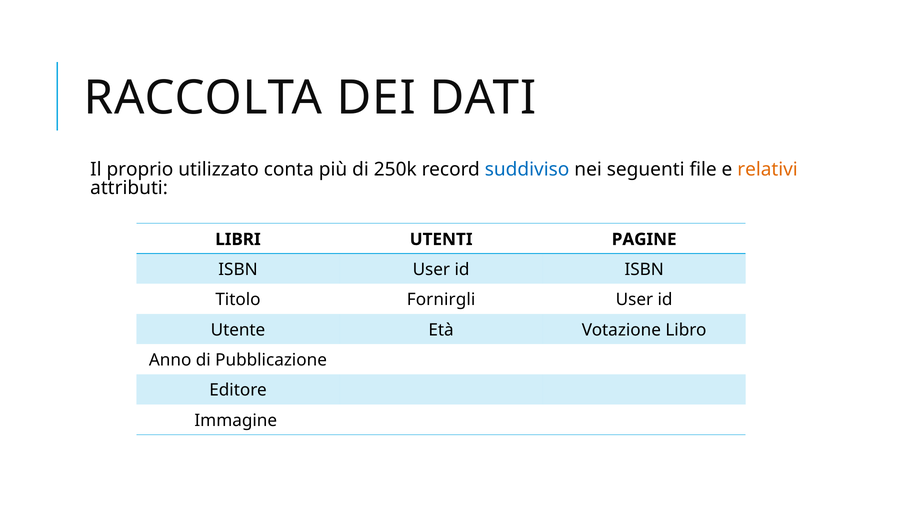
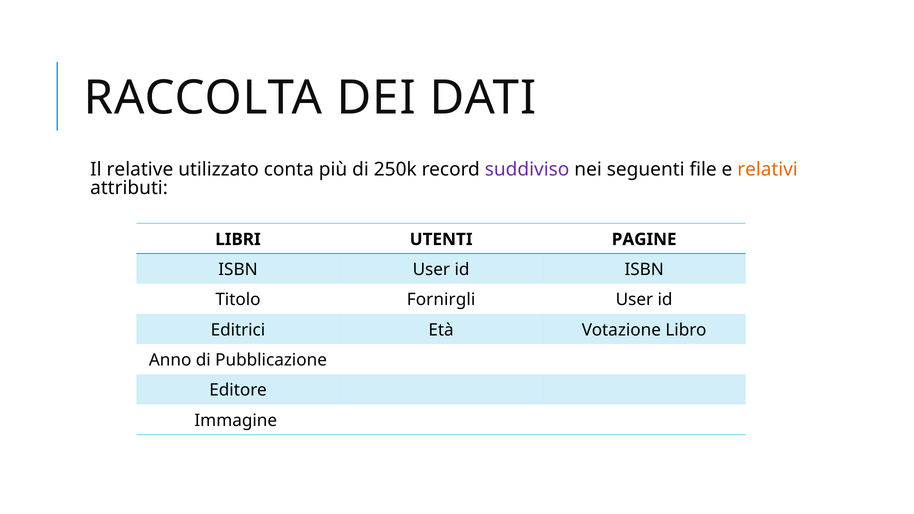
proprio: proprio -> relative
suddiviso colour: blue -> purple
Utente: Utente -> Editrici
